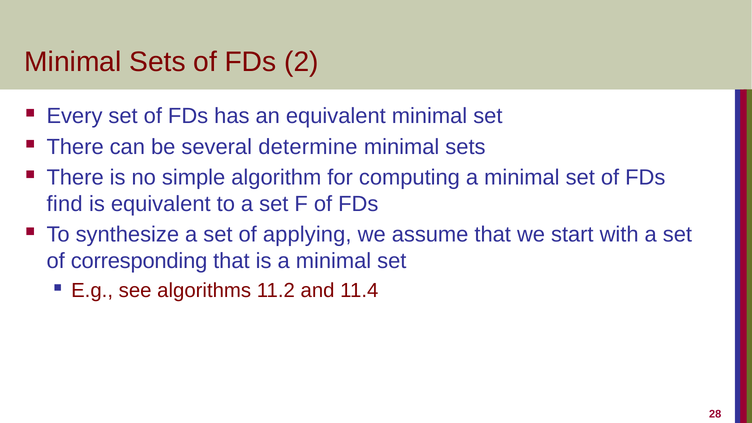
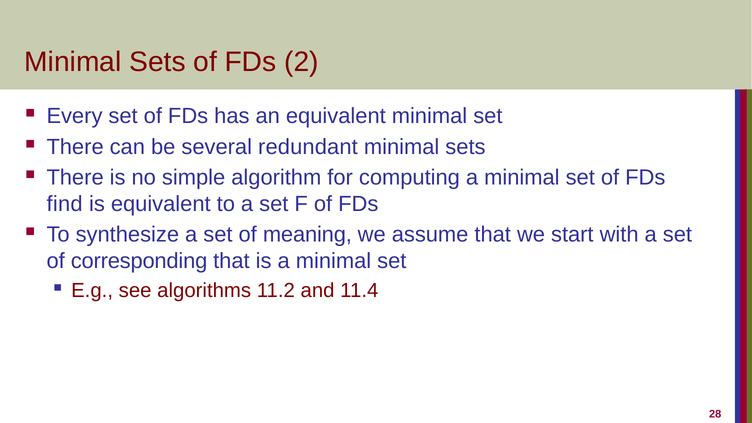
determine: determine -> redundant
applying: applying -> meaning
